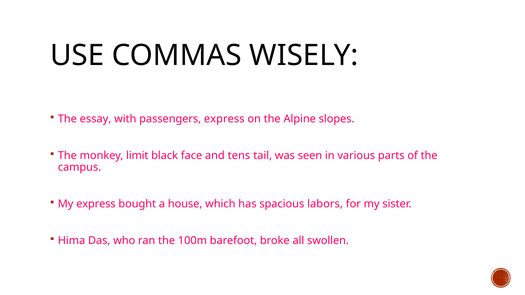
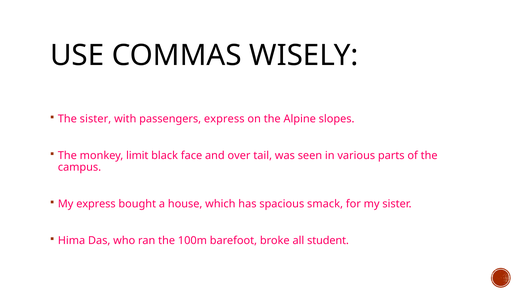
The essay: essay -> sister
tens: tens -> over
labors: labors -> smack
swollen: swollen -> student
